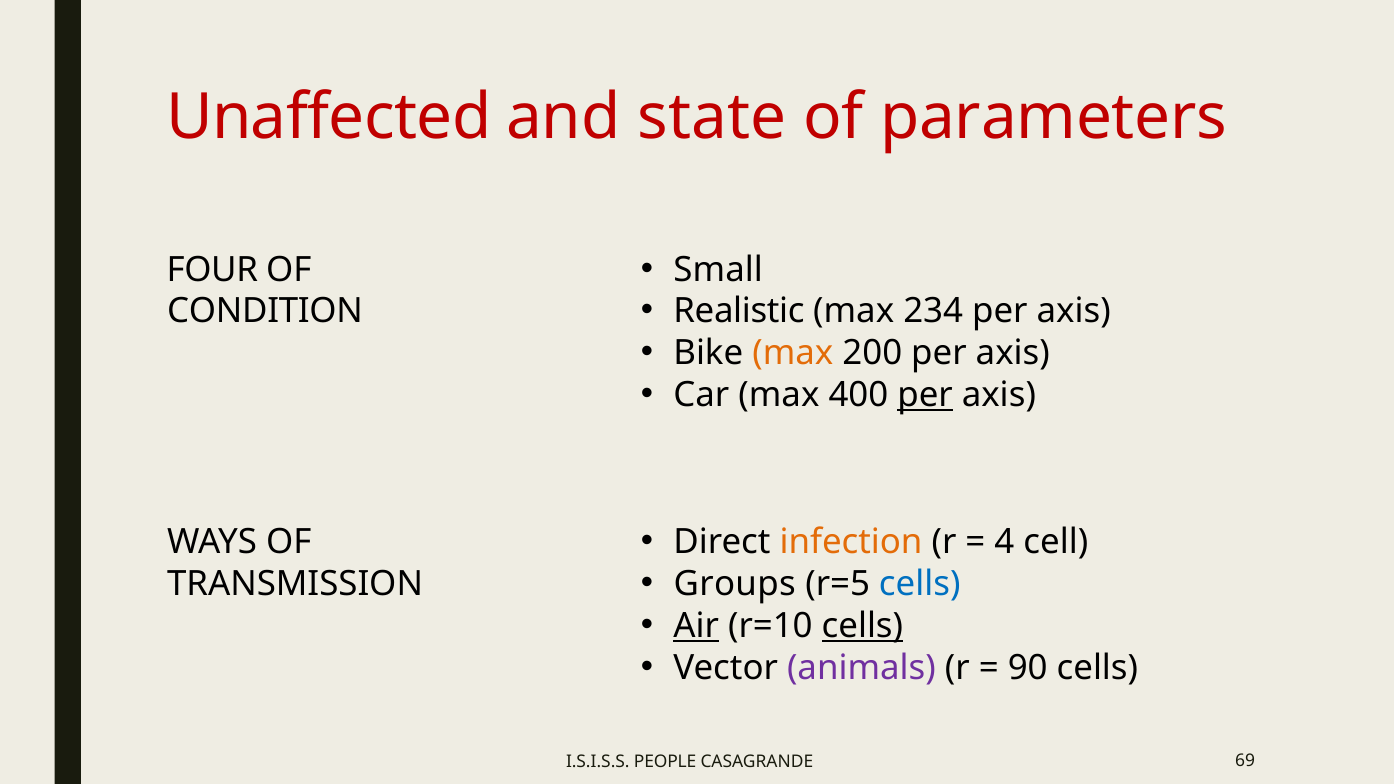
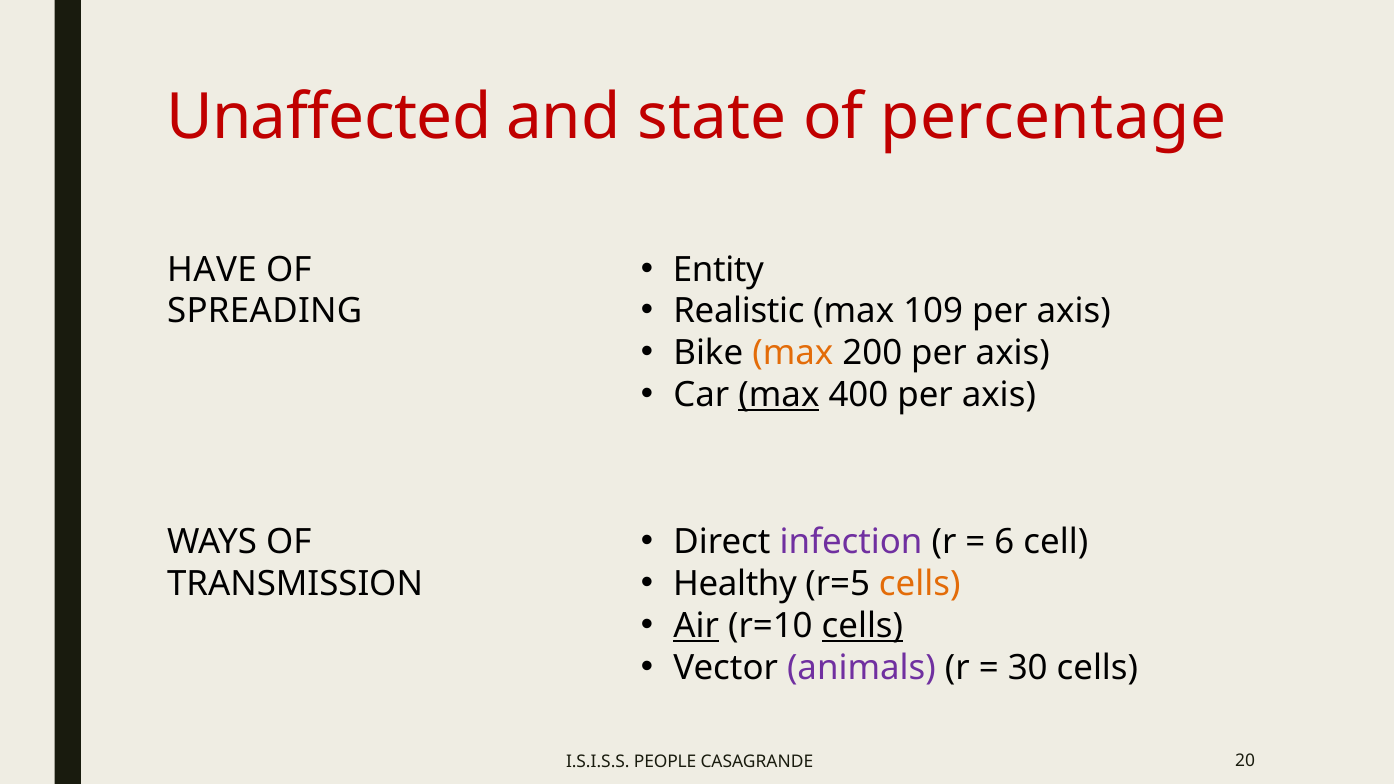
parameters: parameters -> percentage
Small: Small -> Entity
FOUR: FOUR -> HAVE
234: 234 -> 109
CONDITION: CONDITION -> SPREADING
max at (779, 395) underline: none -> present
per at (925, 395) underline: present -> none
infection colour: orange -> purple
4: 4 -> 6
Groups: Groups -> Healthy
cells at (920, 584) colour: blue -> orange
90: 90 -> 30
69: 69 -> 20
